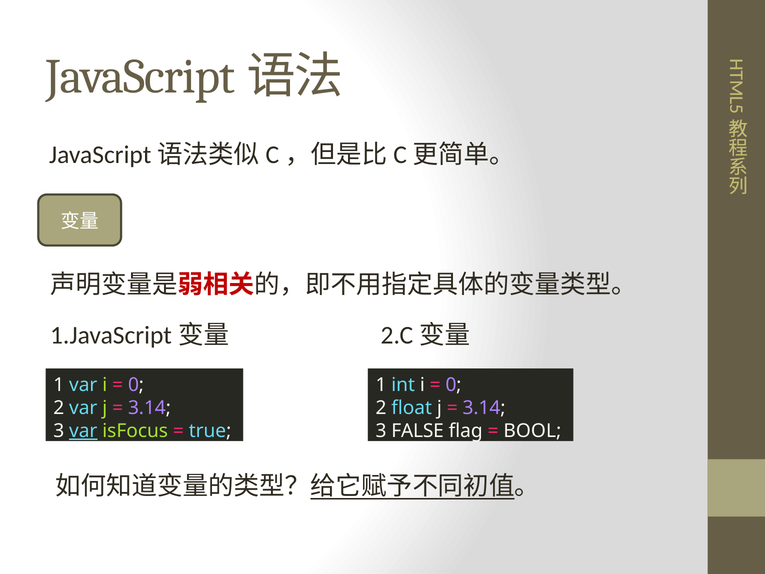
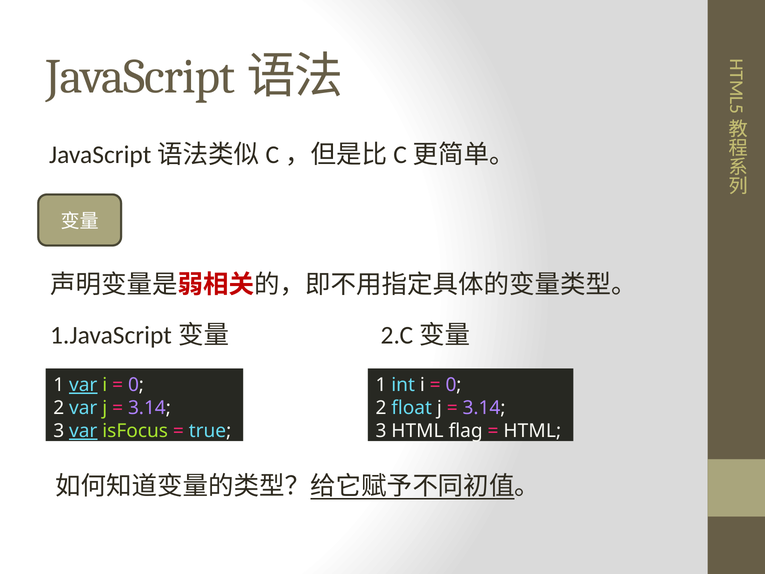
var at (83, 385) underline: none -> present
3 FALSE: FALSE -> HTML
BOOL at (532, 431): BOOL -> HTML
